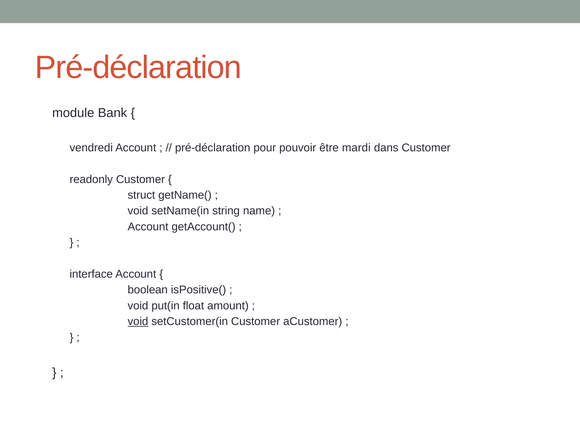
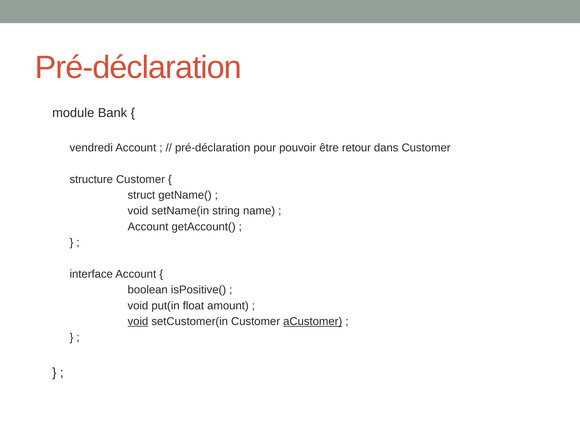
mardi: mardi -> retour
readonly: readonly -> structure
aCustomer underline: none -> present
